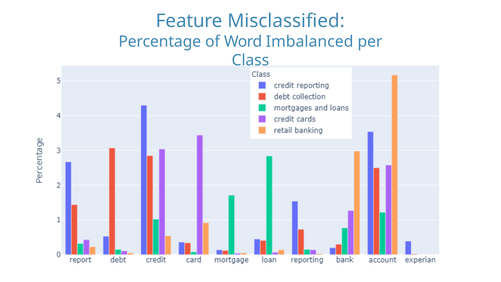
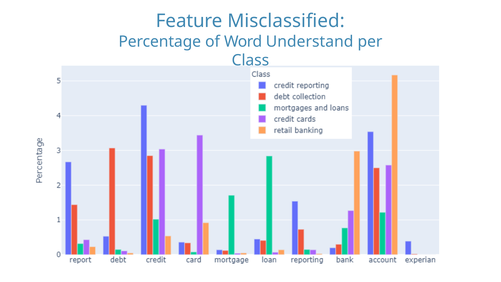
Imbalanced: Imbalanced -> Understand
